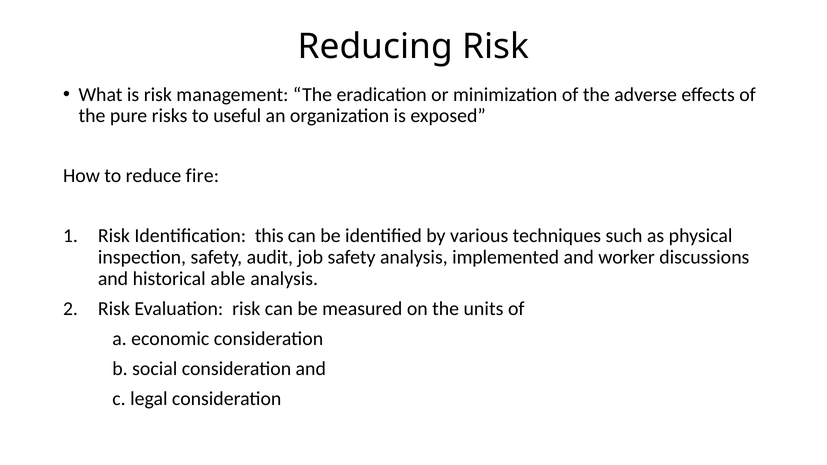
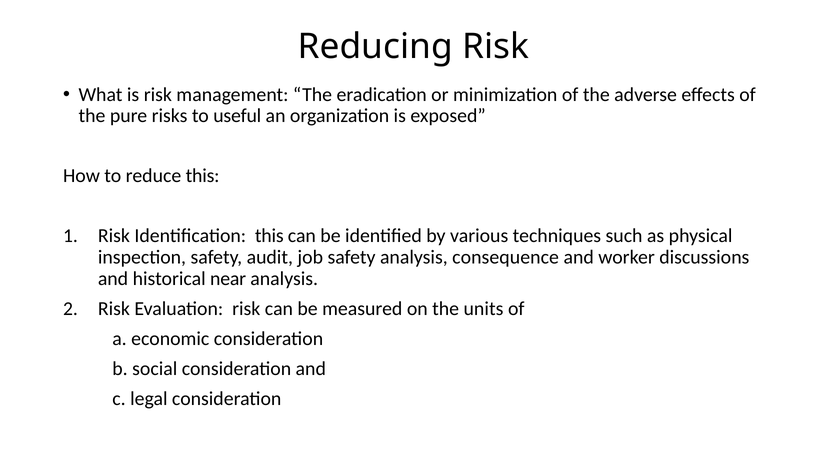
reduce fire: fire -> this
implemented: implemented -> consequence
able: able -> near
